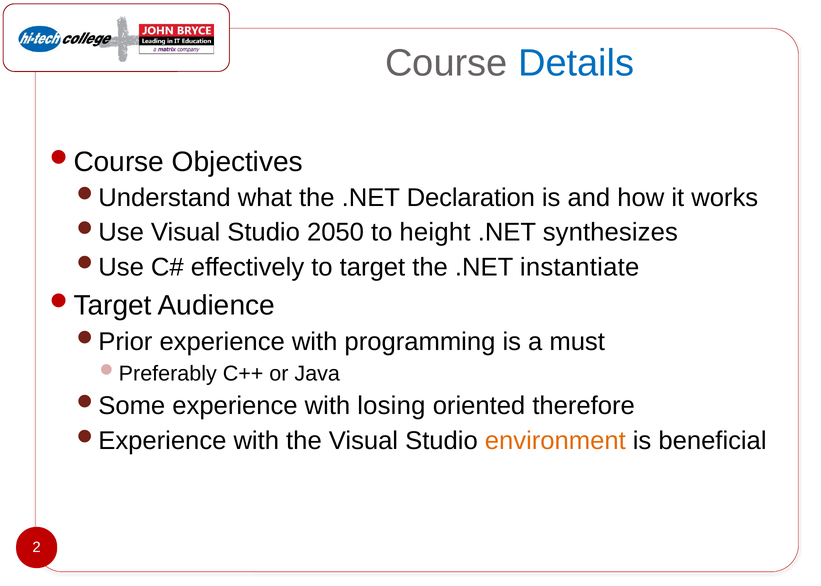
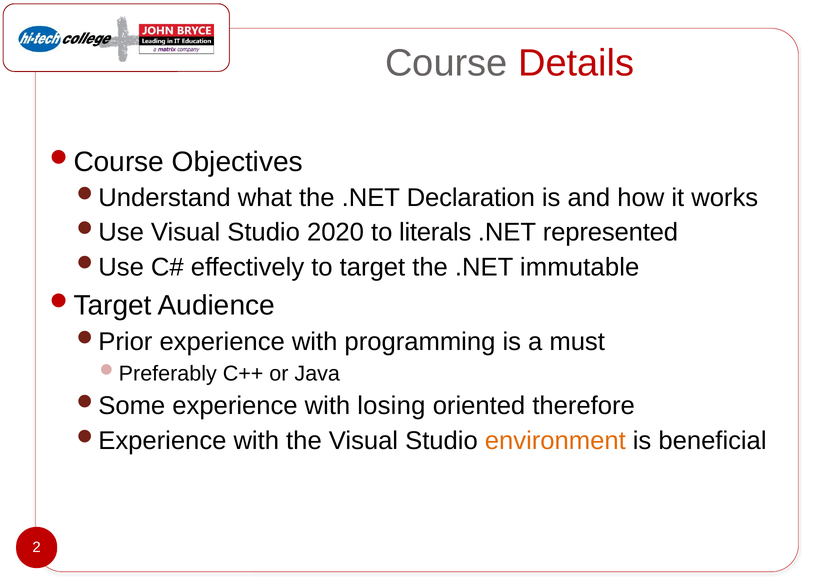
Details colour: blue -> red
2050: 2050 -> 2020
height: height -> literals
synthesizes: synthesizes -> represented
instantiate: instantiate -> immutable
